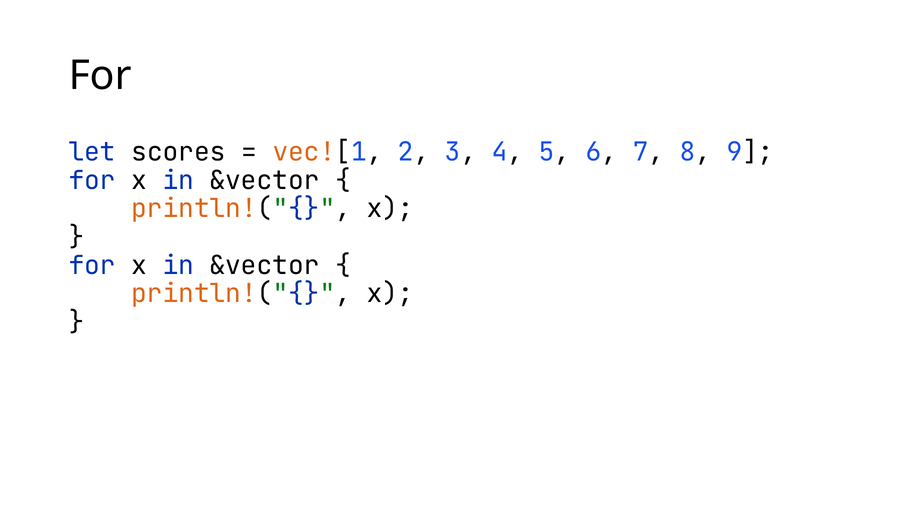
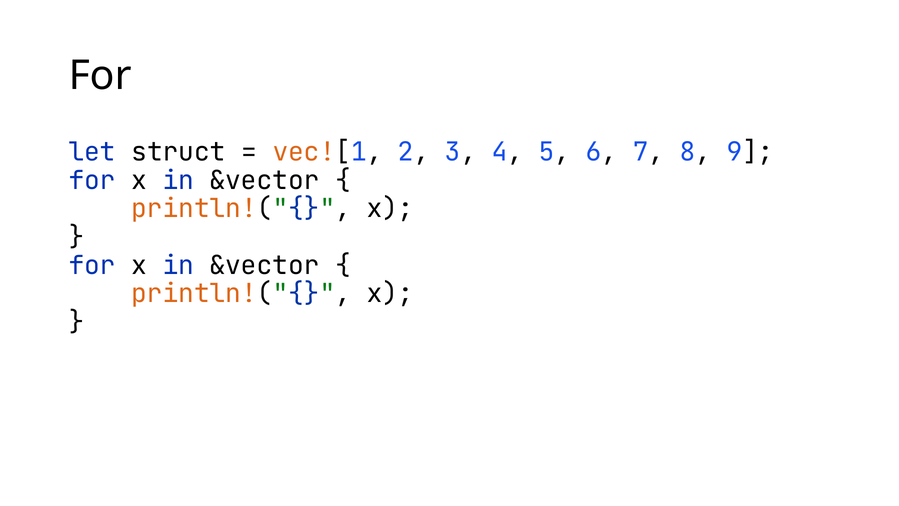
scores: scores -> struct
